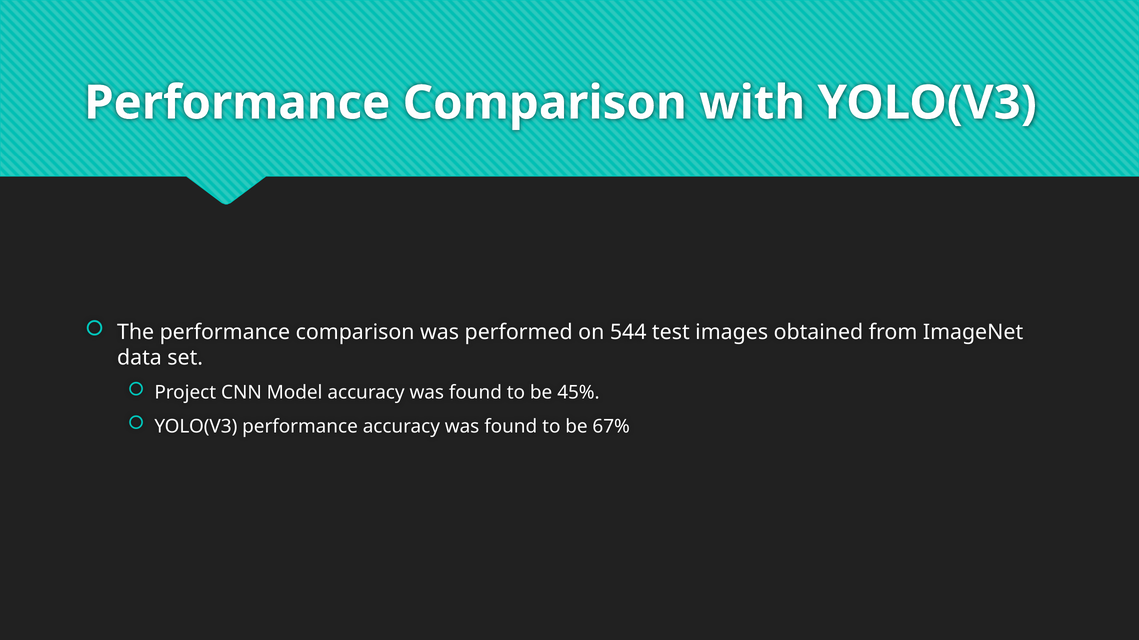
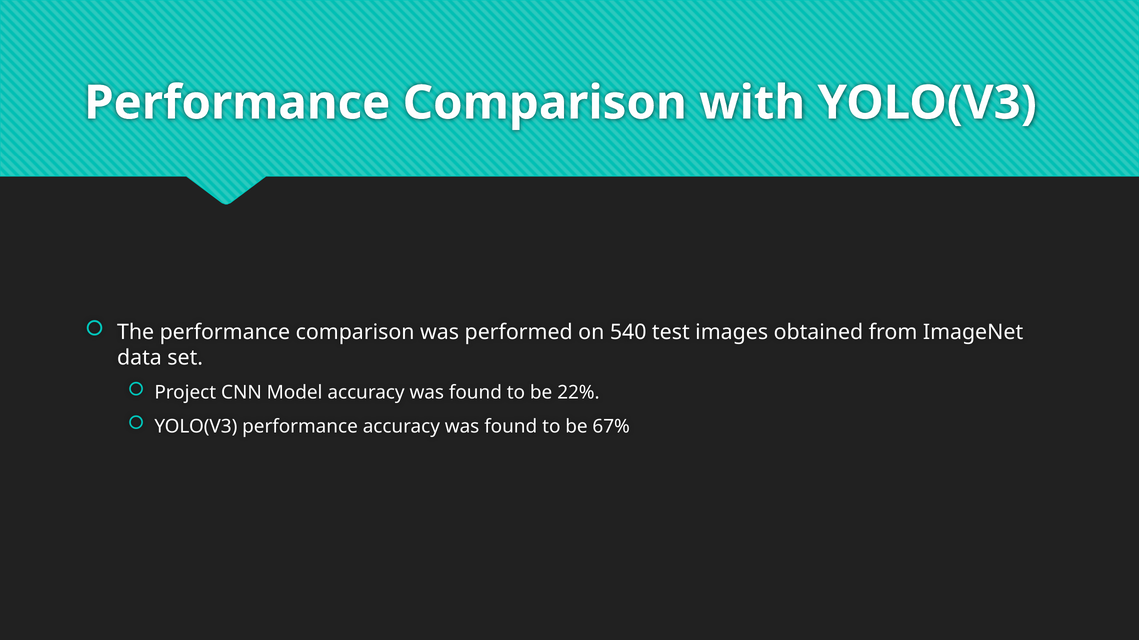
544: 544 -> 540
45%: 45% -> 22%
